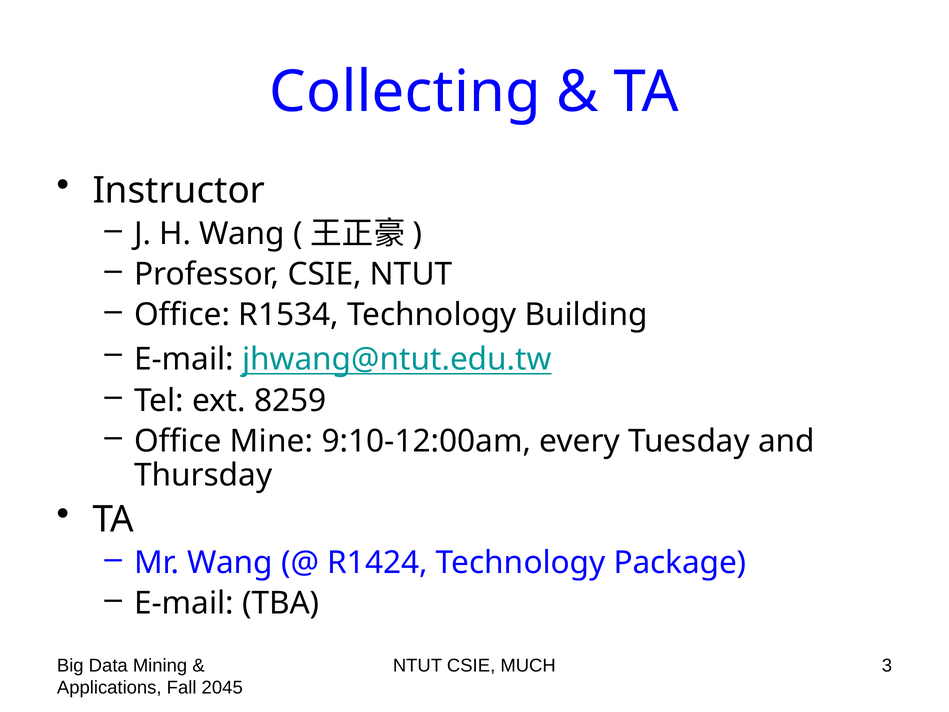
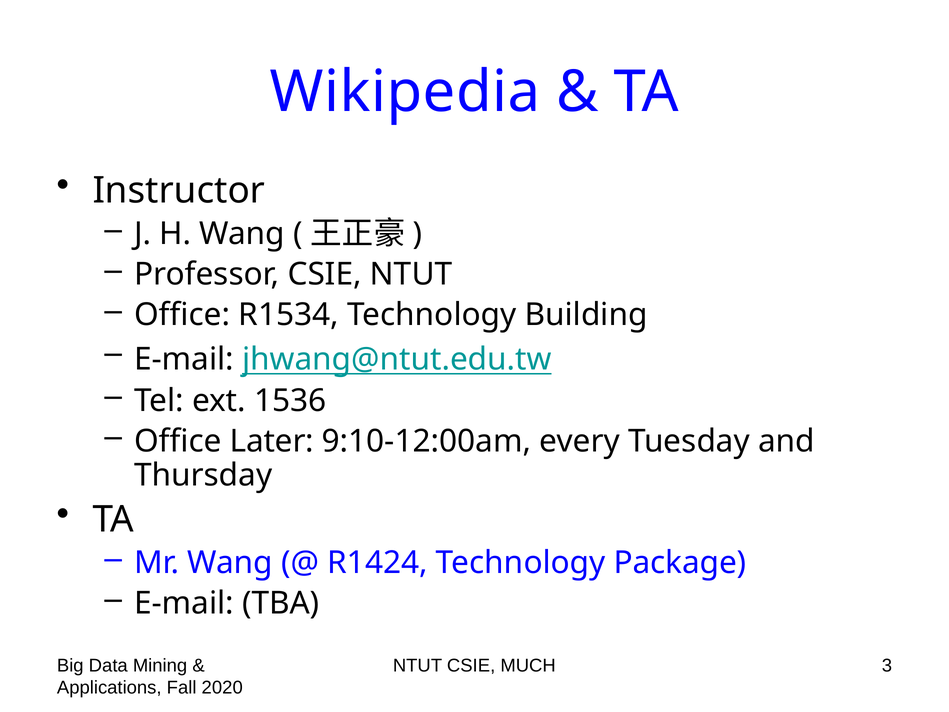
Collecting: Collecting -> Wikipedia
8259: 8259 -> 1536
Mine: Mine -> Later
2045: 2045 -> 2020
